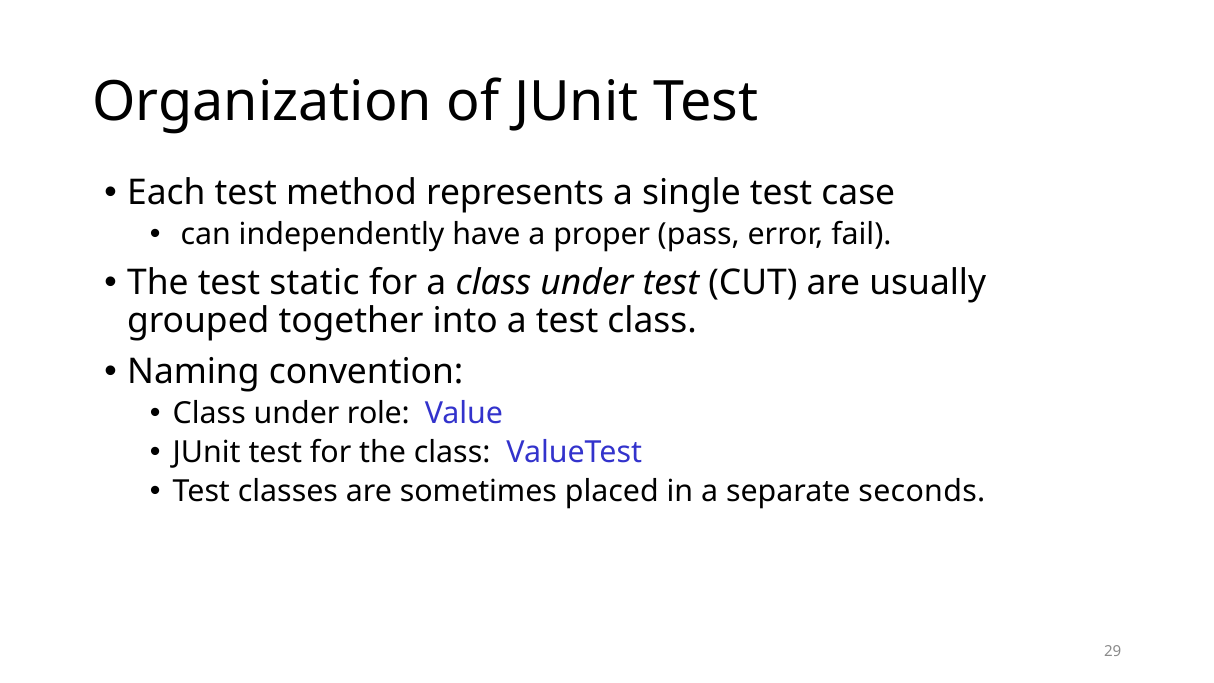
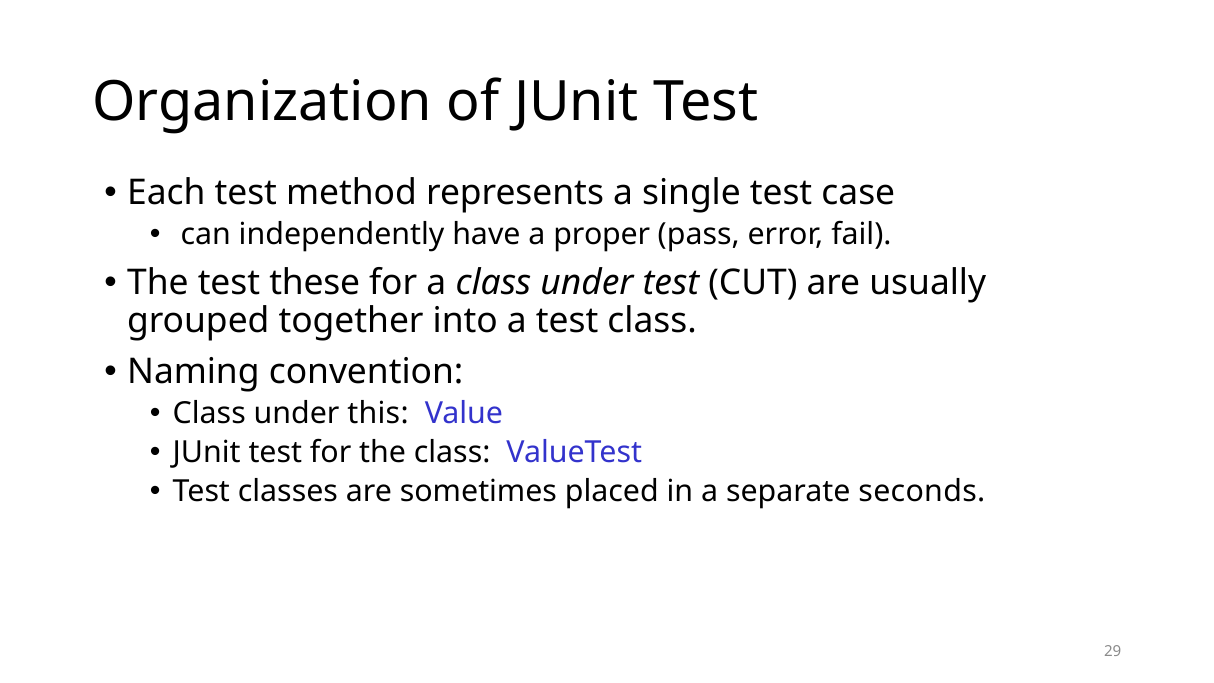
static: static -> these
role: role -> this
